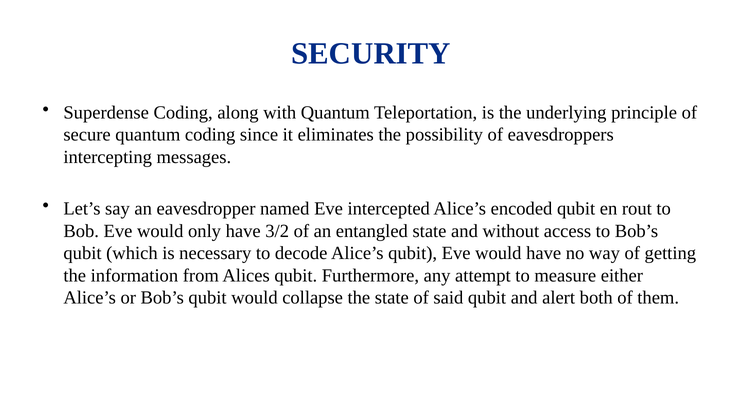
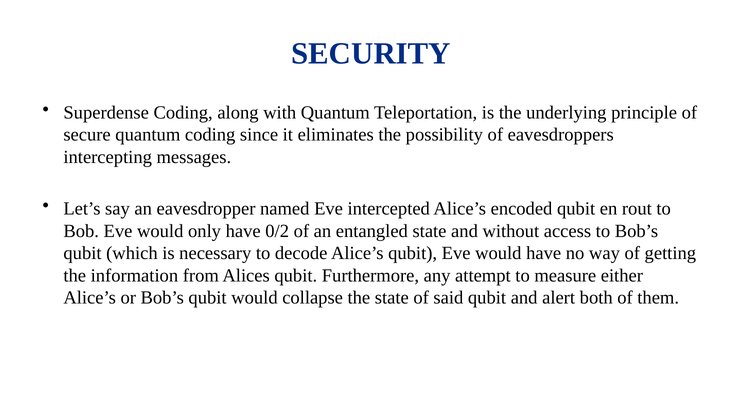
3/2: 3/2 -> 0/2
